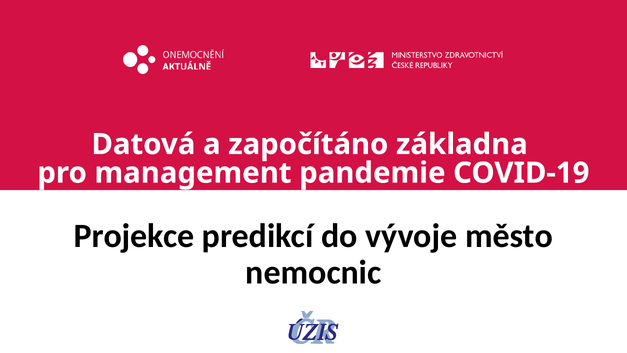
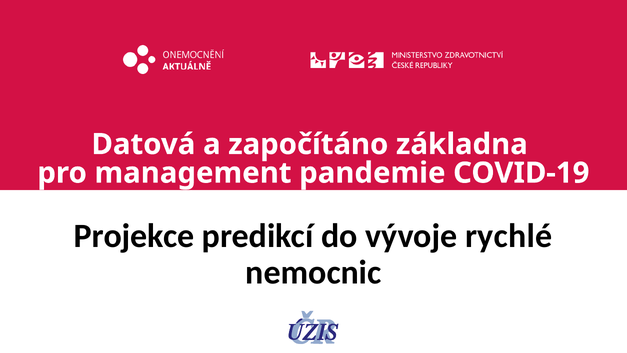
město: město -> rychlé
